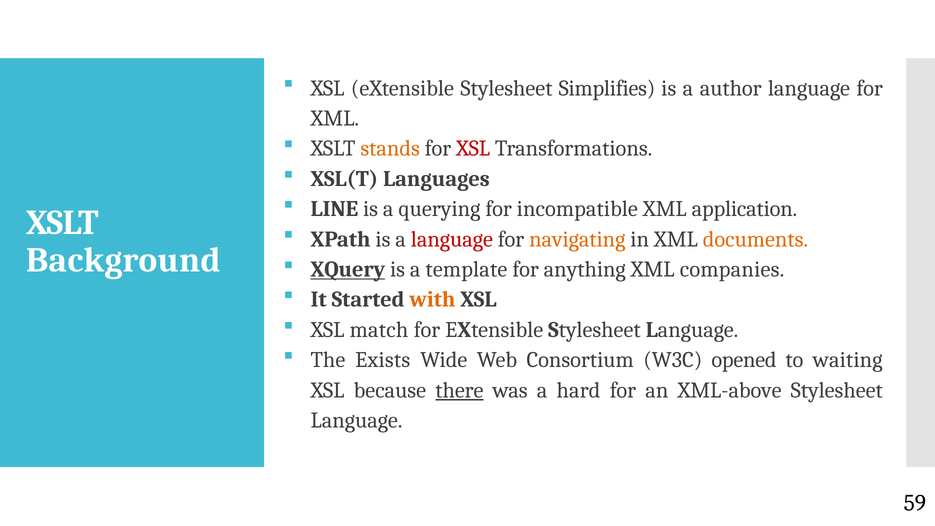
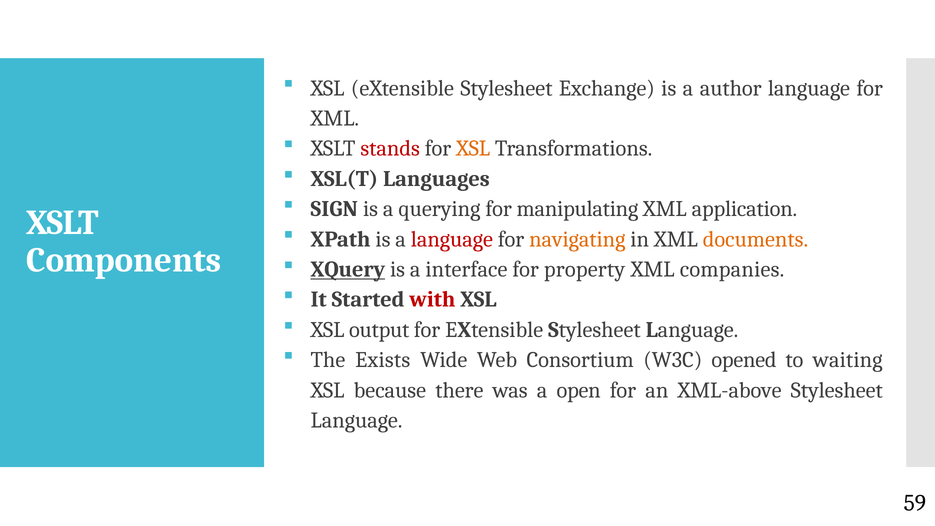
Simplifies: Simplifies -> Exchange
stands colour: orange -> red
XSL at (473, 149) colour: red -> orange
LINE: LINE -> SIGN
incompatible: incompatible -> manipulating
Background: Background -> Components
template: template -> interface
anything: anything -> property
with colour: orange -> red
match: match -> output
there underline: present -> none
hard: hard -> open
